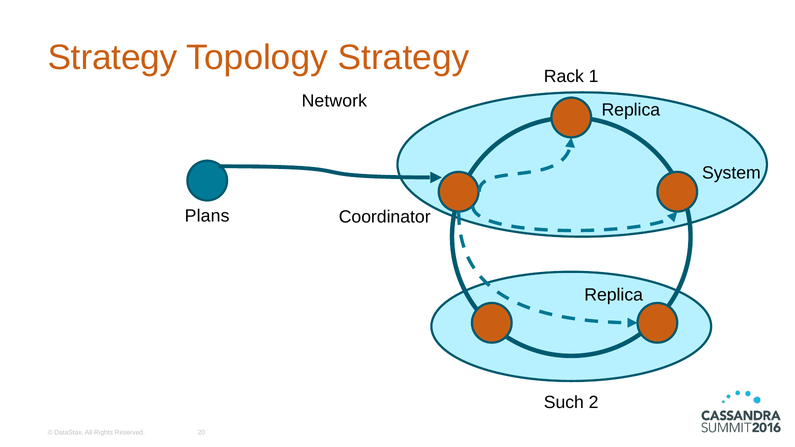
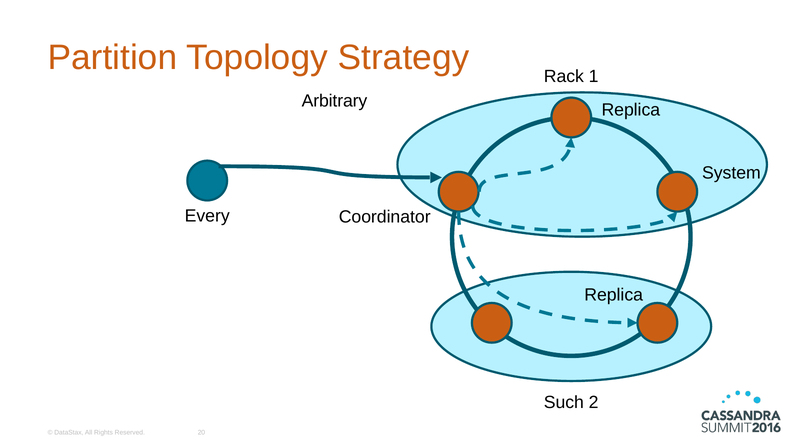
Strategy at (113, 58): Strategy -> Partition
Network: Network -> Arbitrary
Plans: Plans -> Every
